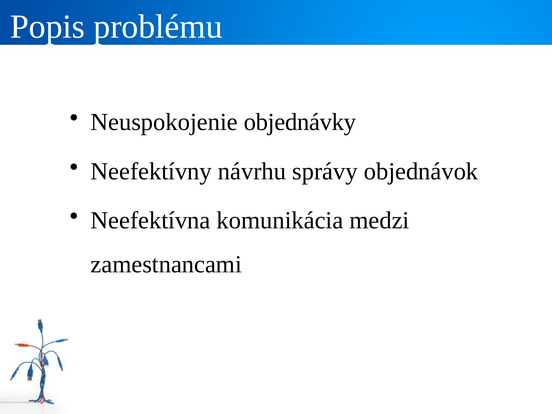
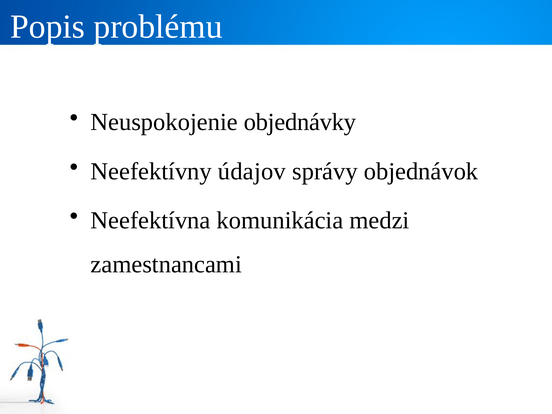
návrhu: návrhu -> údajov
